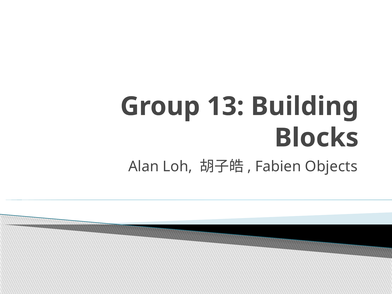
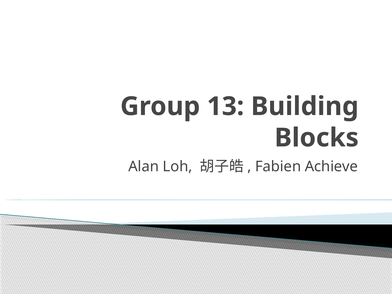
Objects: Objects -> Achieve
